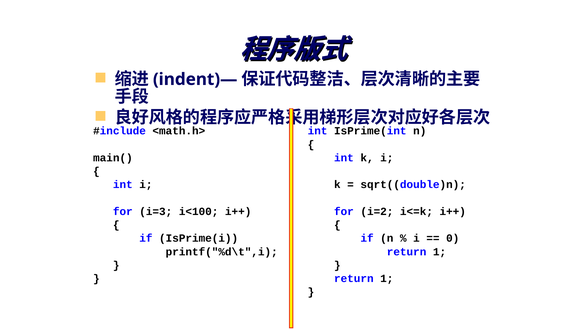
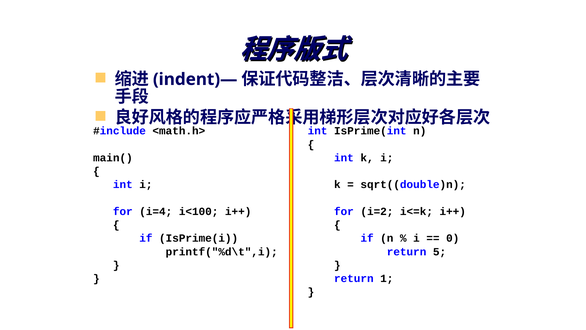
i=3: i=3 -> i=4
1 at (440, 251): 1 -> 5
